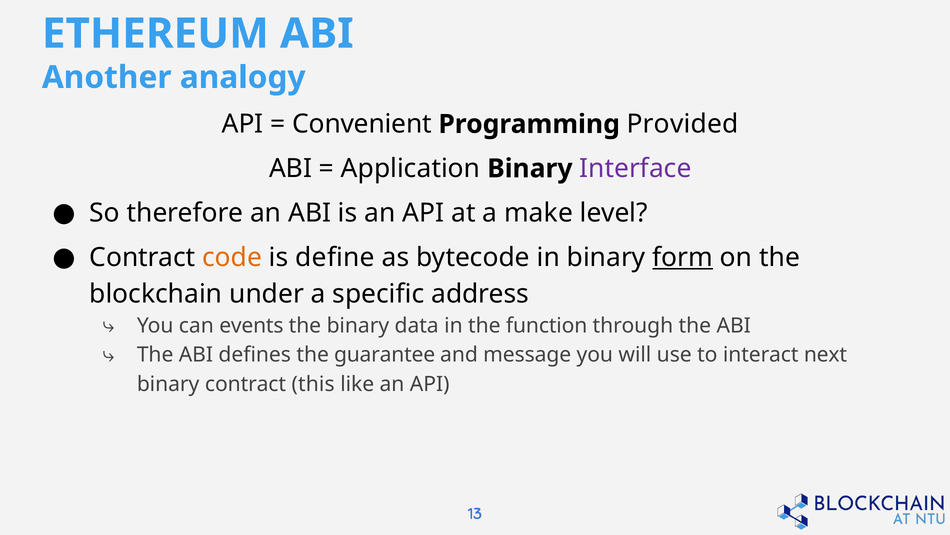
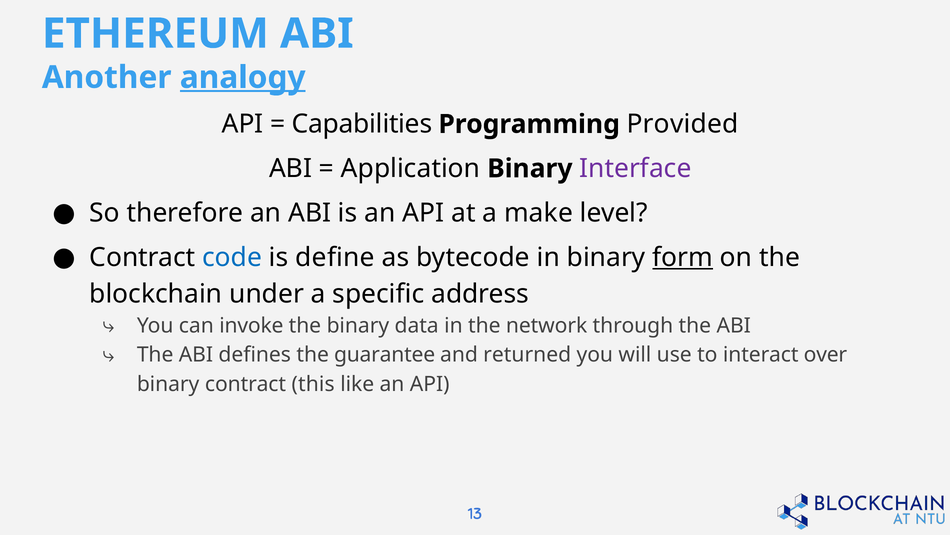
analogy underline: none -> present
Convenient: Convenient -> Capabilities
code colour: orange -> blue
events: events -> invoke
function: function -> network
message: message -> returned
next: next -> over
